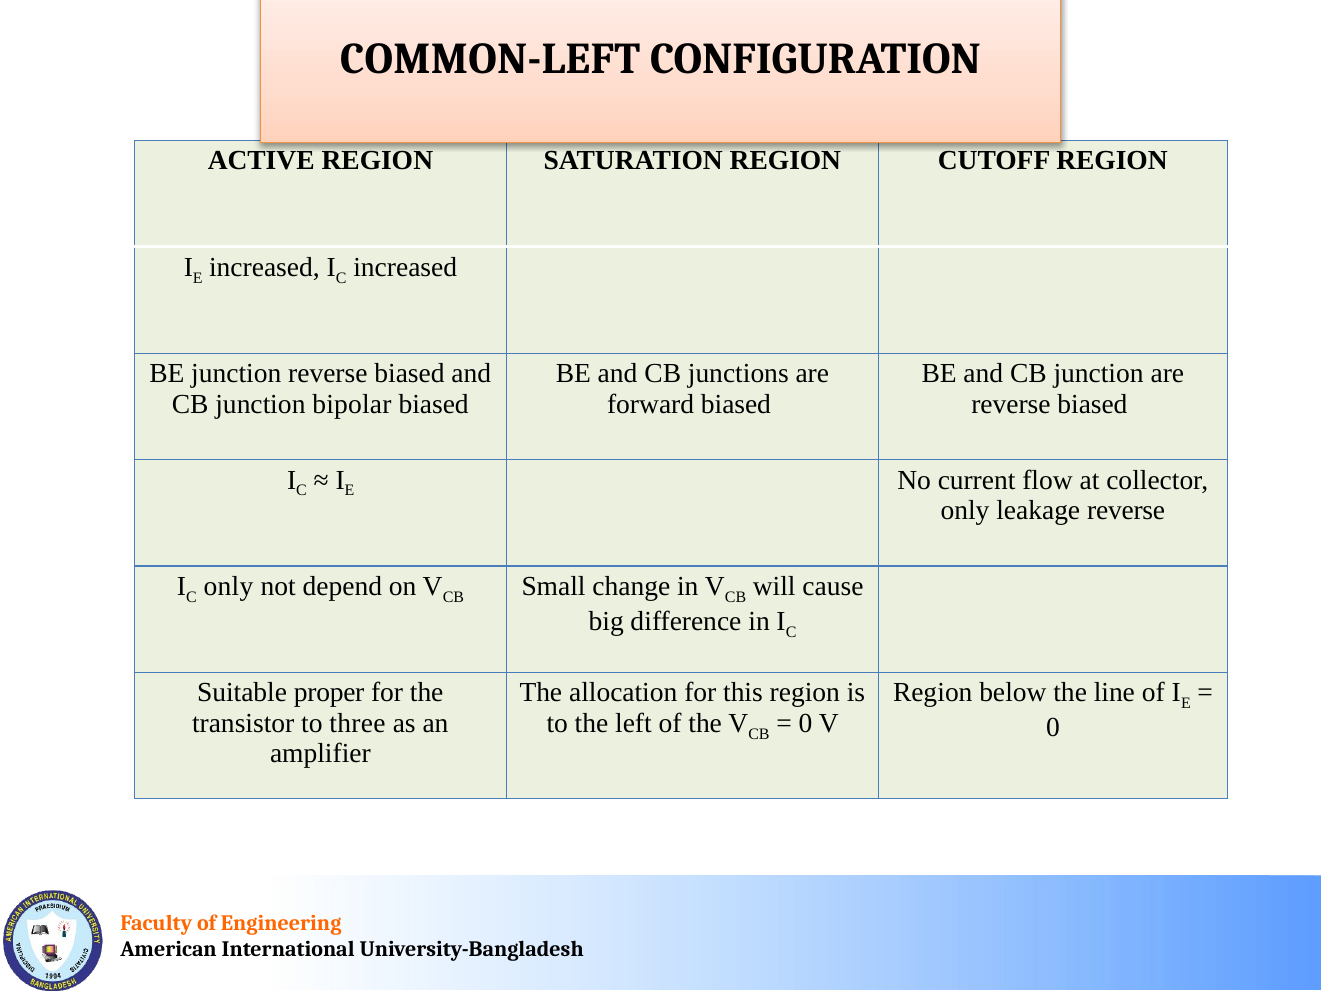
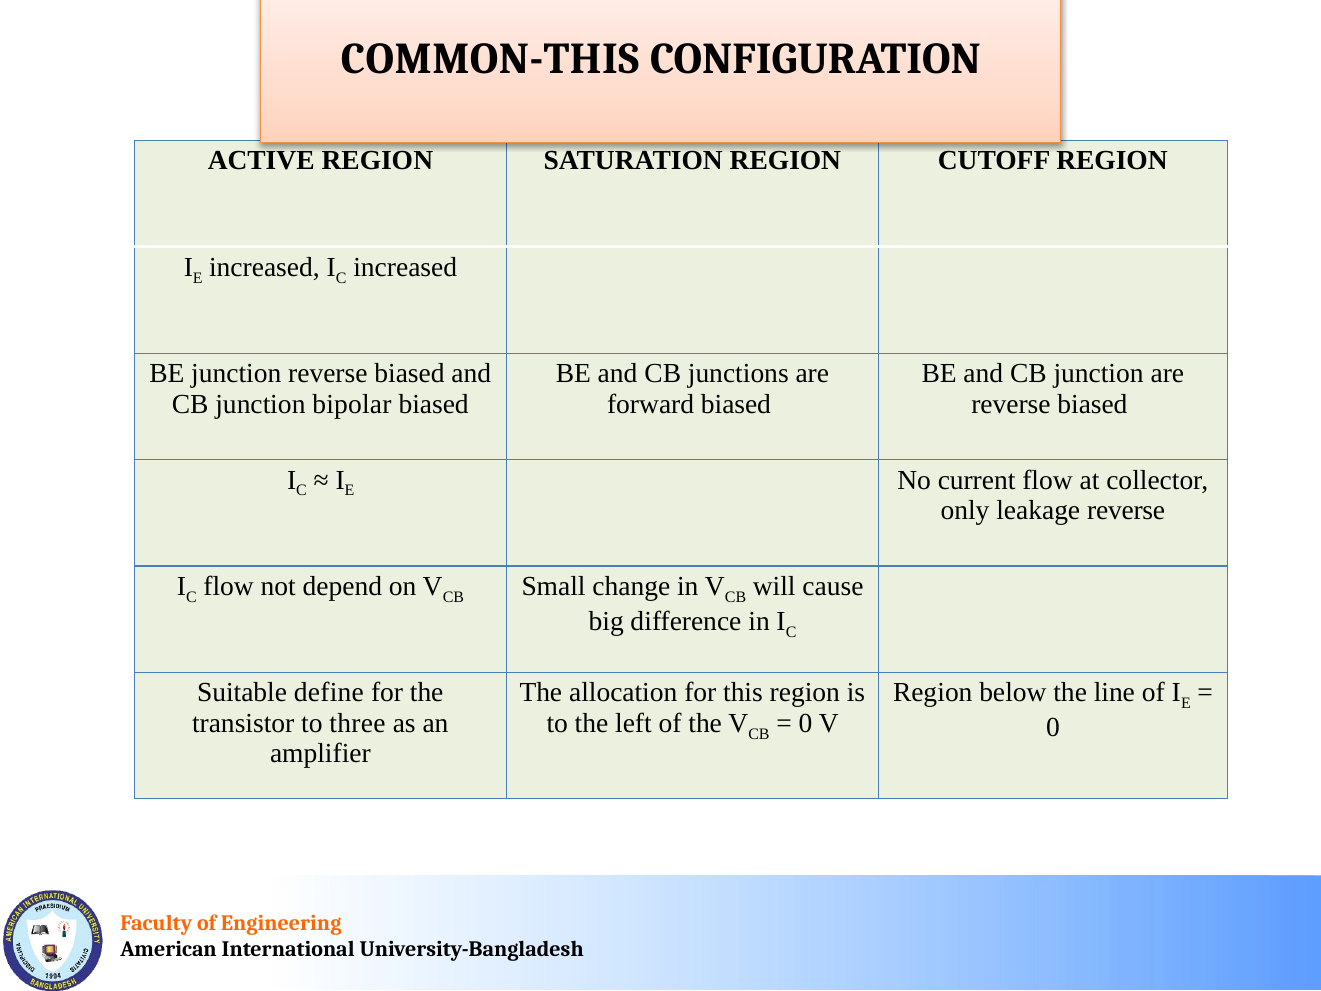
COMMON-LEFT: COMMON-LEFT -> COMMON-THIS
only at (228, 586): only -> flow
proper: proper -> define
